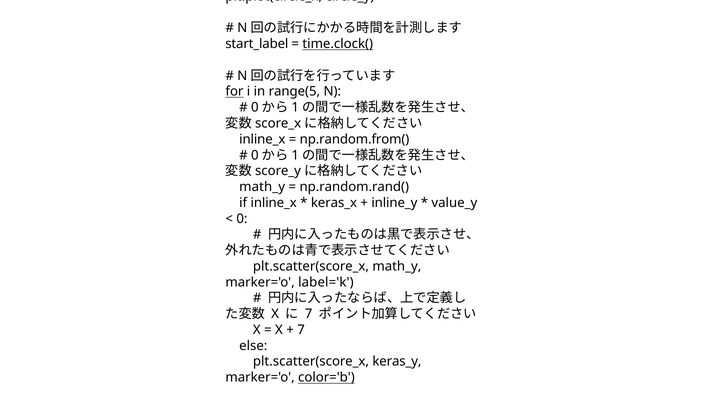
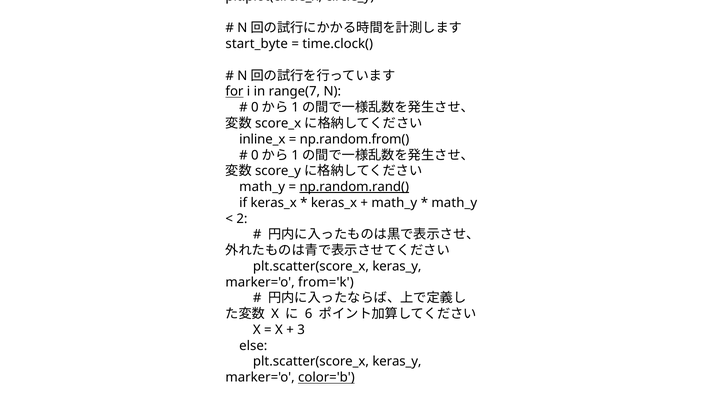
start_label: start_label -> start_byte
time.clock( at (338, 44) underline: present -> none
range(5: range(5 -> range(7
np.random.rand( underline: none -> present
if inline_x: inline_x -> keras_x
inline_y at (394, 203): inline_y -> math_y
value_y at (454, 203): value_y -> math_y
0 at (242, 218): 0 -> 2
math_y at (397, 266): math_y -> keras_y
label='k: label='k -> from='k
7 at (309, 314): 7 -> 6
7 at (301, 329): 7 -> 3
